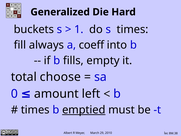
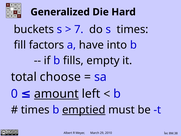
1: 1 -> 7
always: always -> factors
coeff: coeff -> have
amount underline: none -> present
